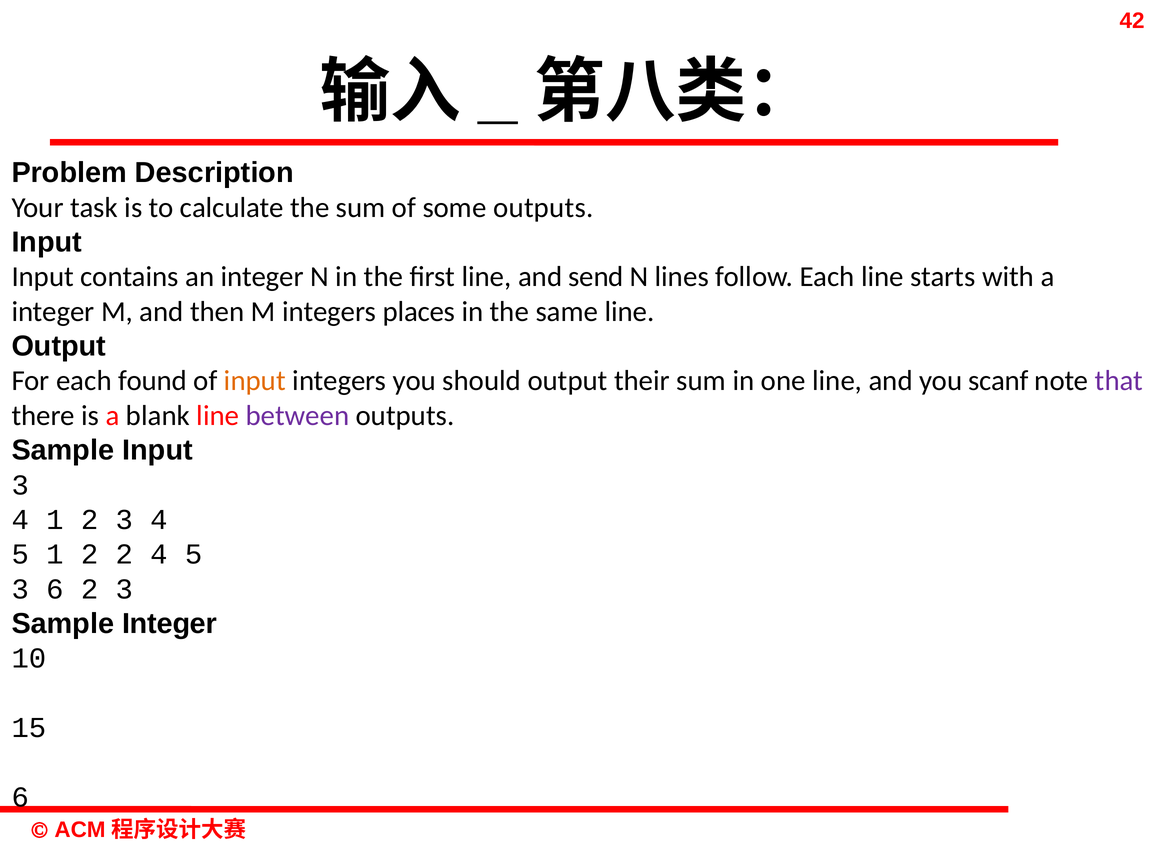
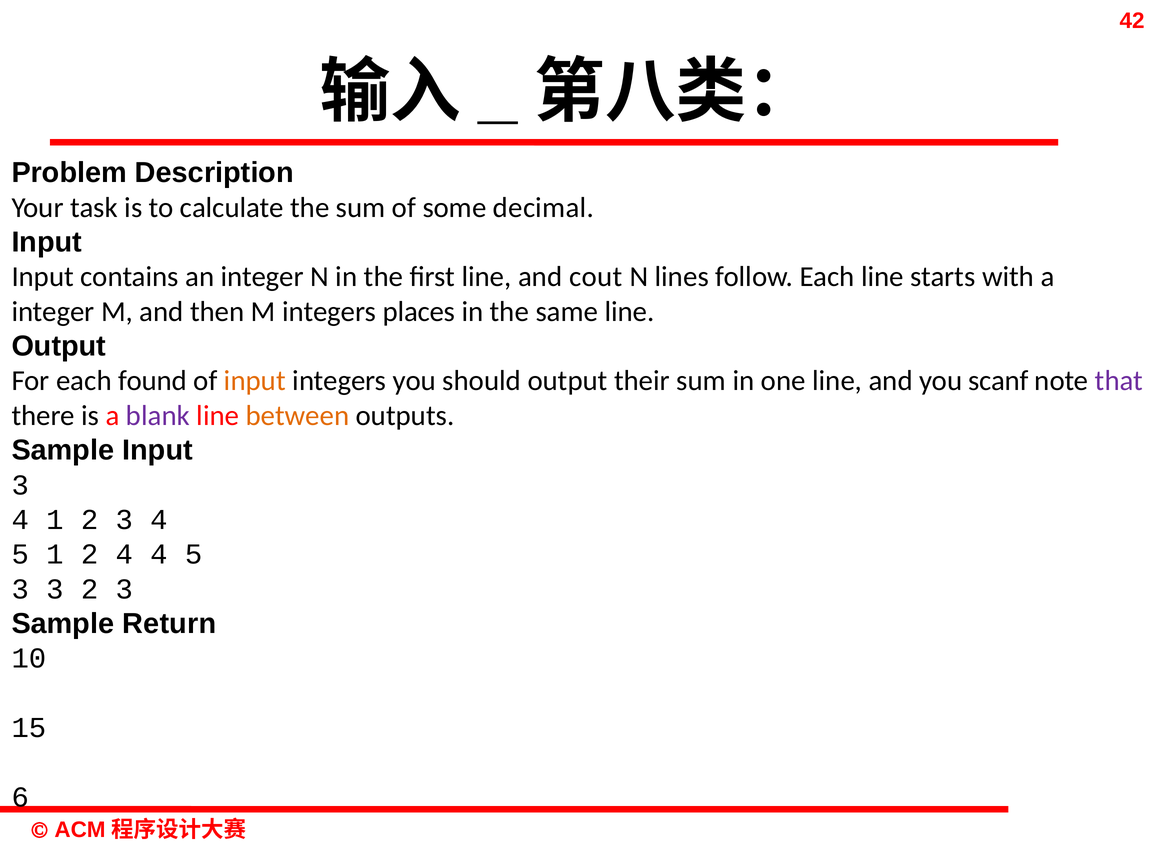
some outputs: outputs -> decimal
send: send -> cout
blank colour: black -> purple
between colour: purple -> orange
2 2: 2 -> 4
3 6: 6 -> 3
Sample Integer: Integer -> Return
